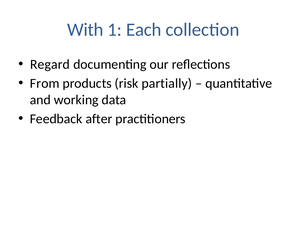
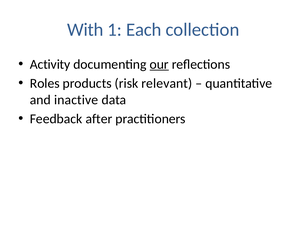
Regard: Regard -> Activity
our underline: none -> present
From: From -> Roles
partially: partially -> relevant
working: working -> inactive
